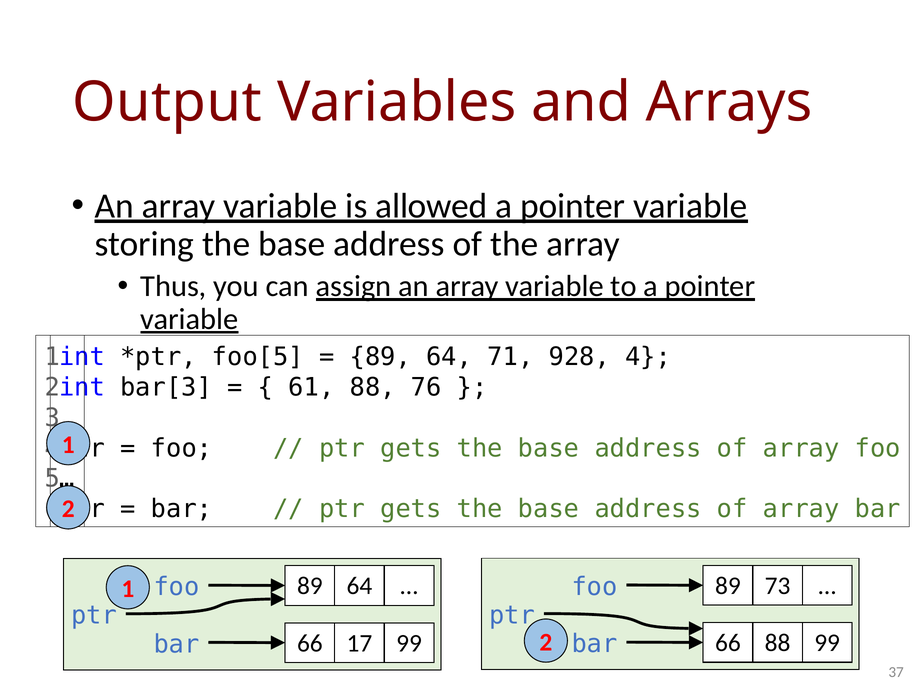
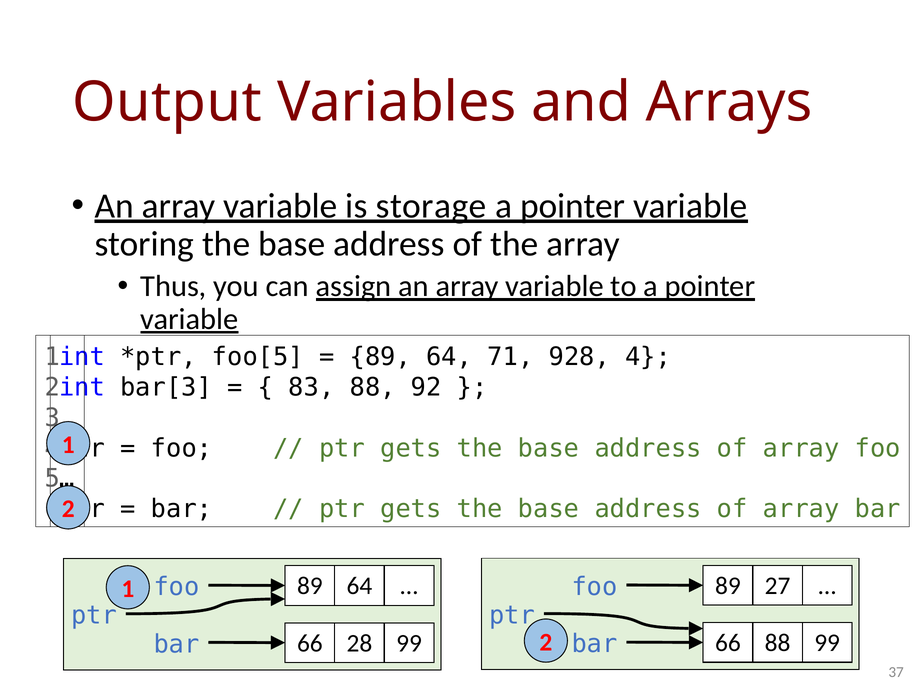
allowed: allowed -> storage
61: 61 -> 83
76: 76 -> 92
73: 73 -> 27
17: 17 -> 28
